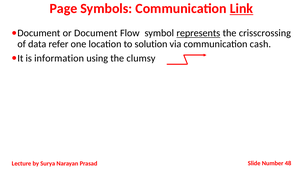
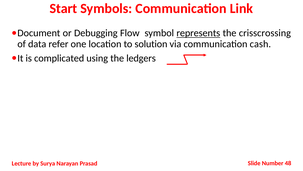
Page: Page -> Start
Link underline: present -> none
Document: Document -> Debugging
information: information -> complicated
clumsy: clumsy -> ledgers
